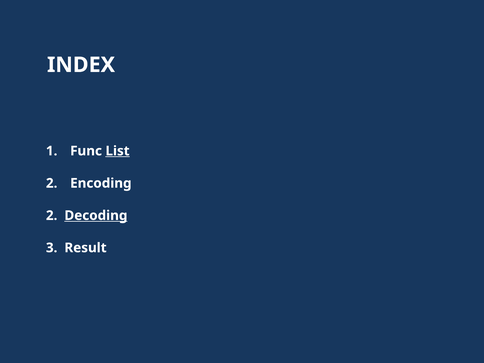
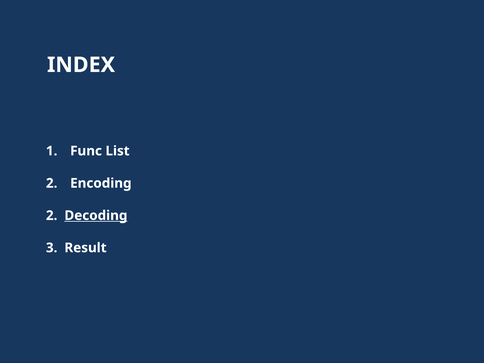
List underline: present -> none
